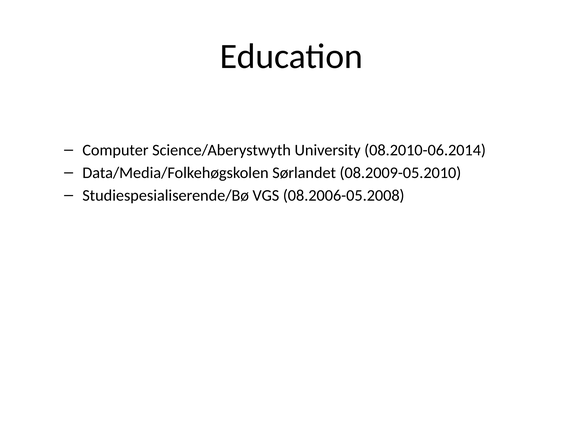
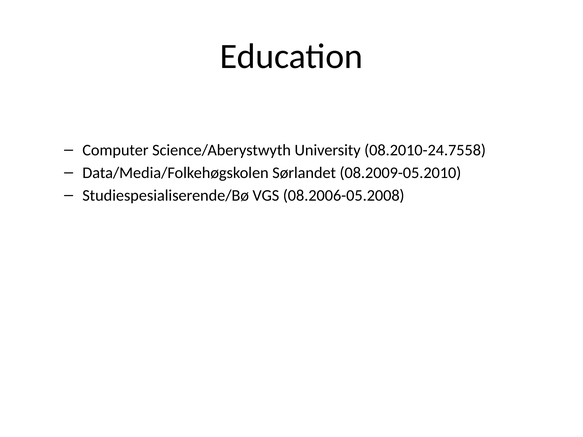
08.2010-06.2014: 08.2010-06.2014 -> 08.2010-24.7558
